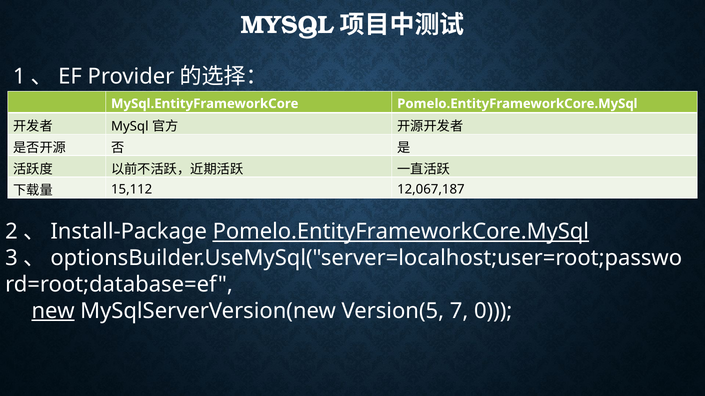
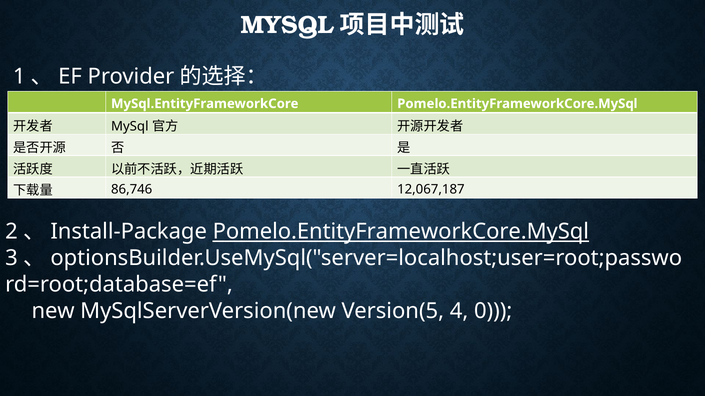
15,112: 15,112 -> 86,746
new underline: present -> none
7: 7 -> 4
